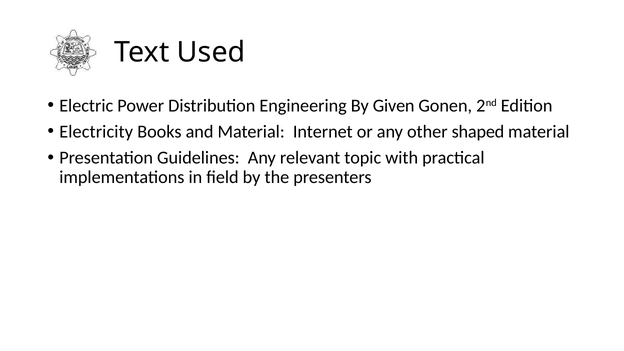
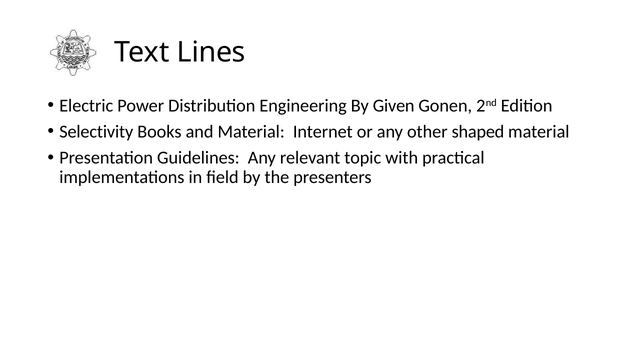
Used: Used -> Lines
Electricity: Electricity -> Selectivity
